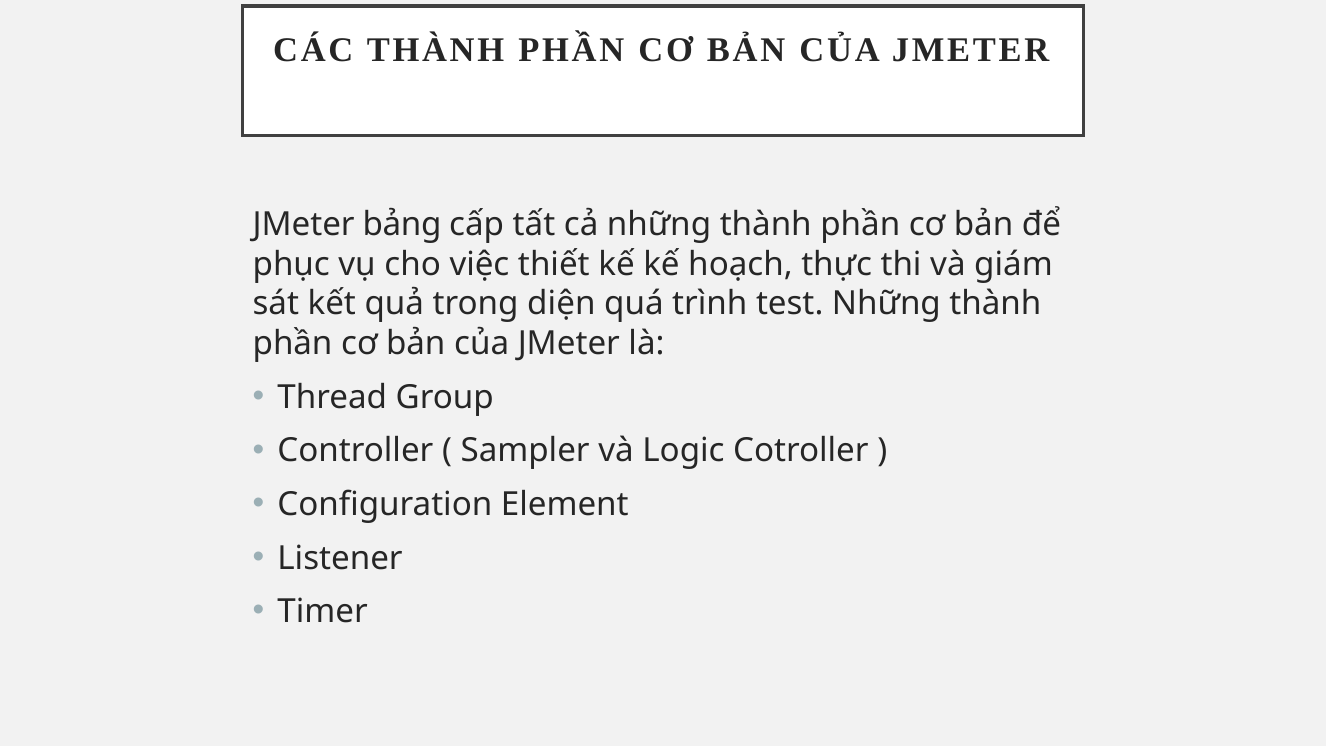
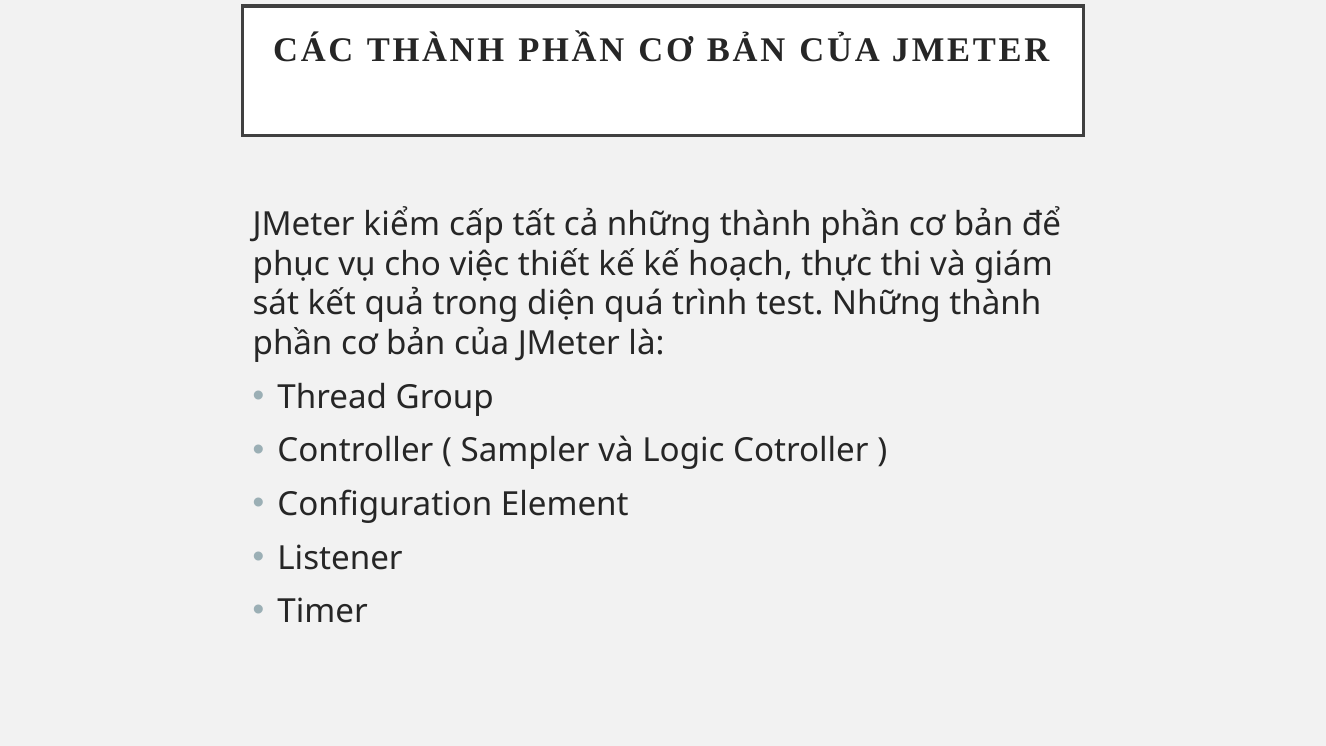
bảng: bảng -> kiểm
